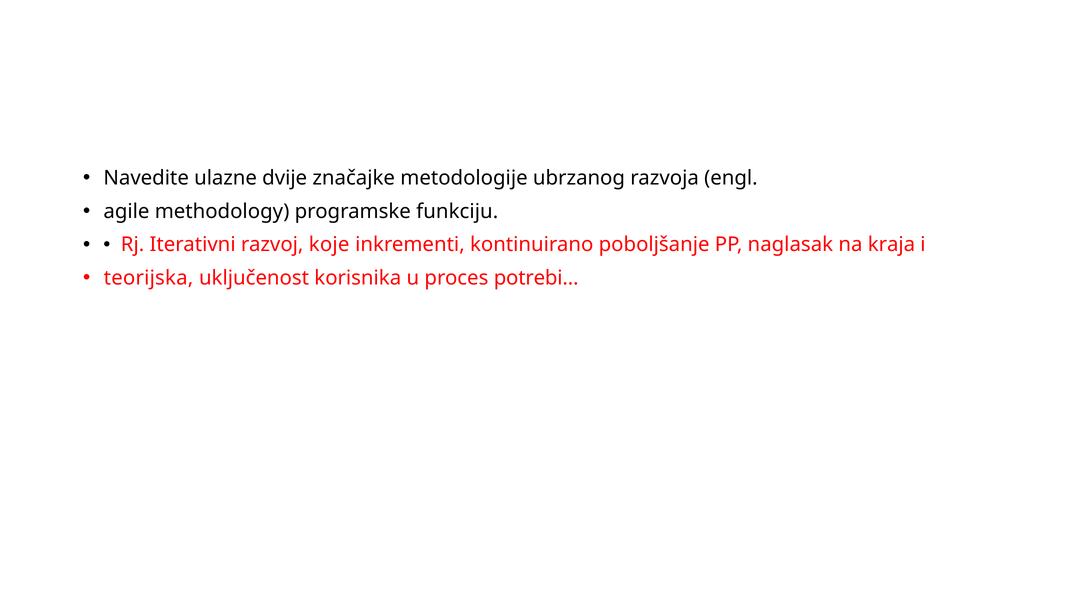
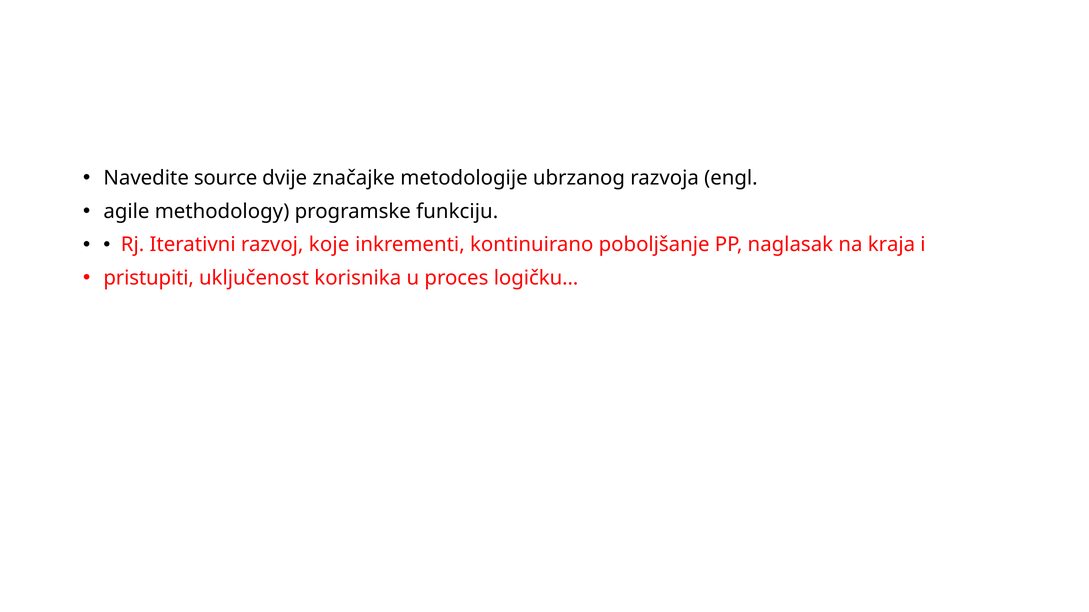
ulazne: ulazne -> source
teorijska: teorijska -> pristupiti
potrebi…: potrebi… -> logičku…
